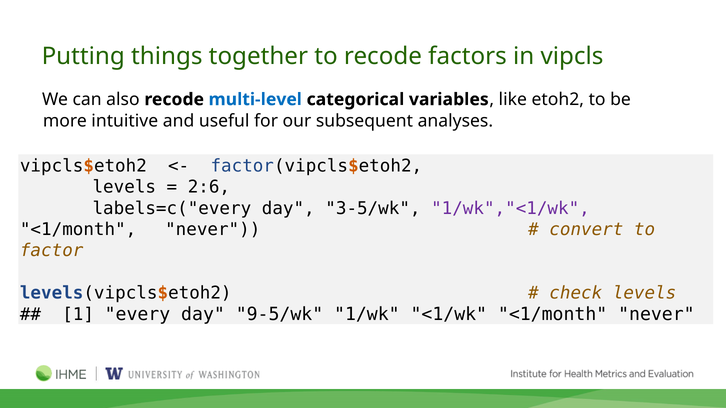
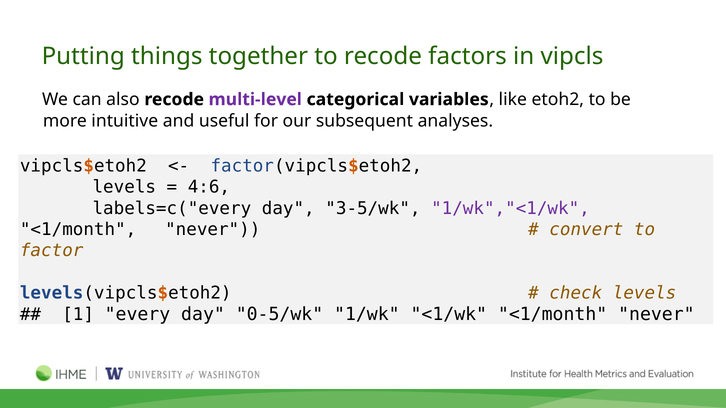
multi-level colour: blue -> purple
2:6: 2:6 -> 4:6
9-5/wk: 9-5/wk -> 0-5/wk
